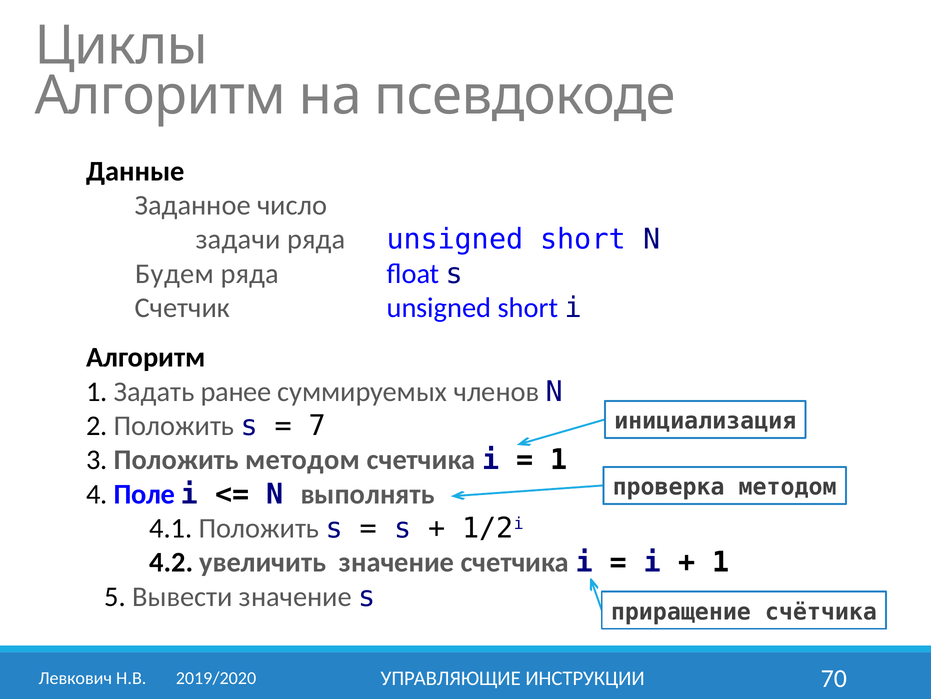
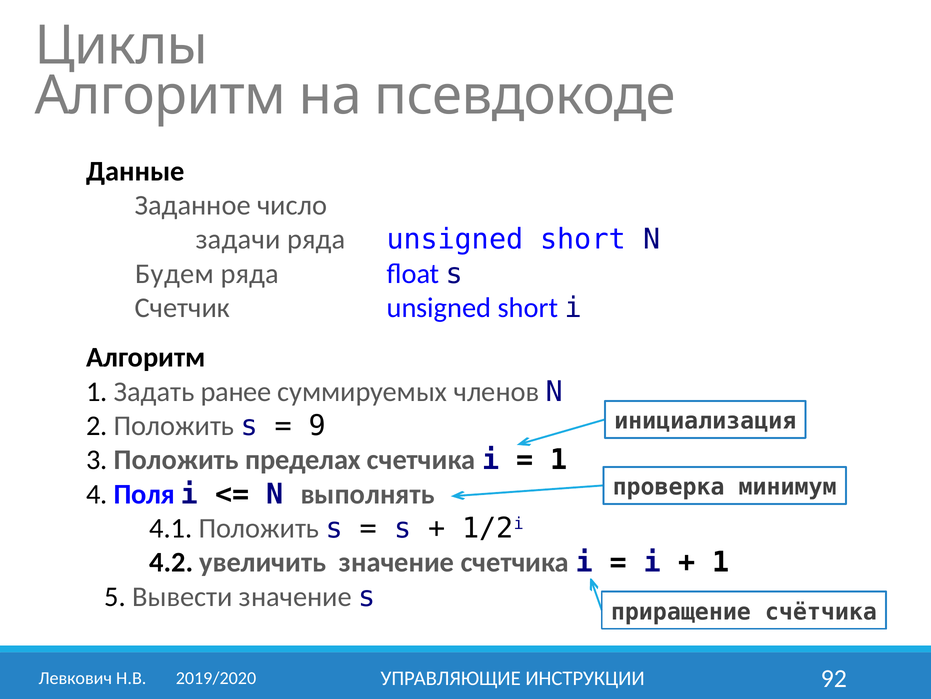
7: 7 -> 9
Положить методом: методом -> пределах
проверка методом: методом -> минимум
Поле: Поле -> Поля
70: 70 -> 92
